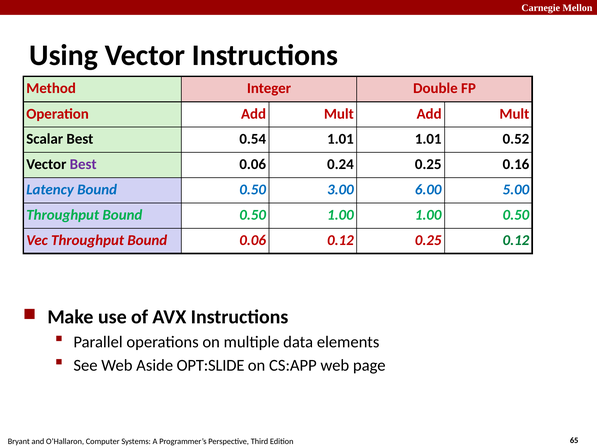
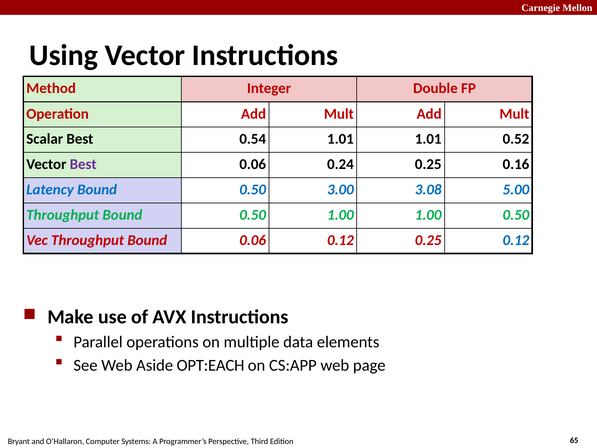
6.00: 6.00 -> 3.08
0.12 at (516, 240) colour: green -> blue
OPT:SLIDE: OPT:SLIDE -> OPT:EACH
